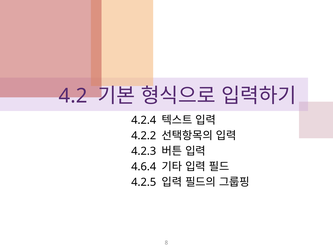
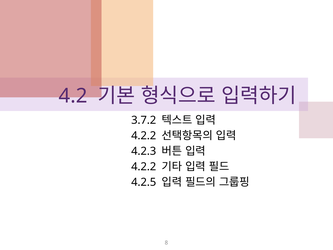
4.2.4: 4.2.4 -> 3.7.2
4.6.4 at (144, 167): 4.6.4 -> 4.2.2
